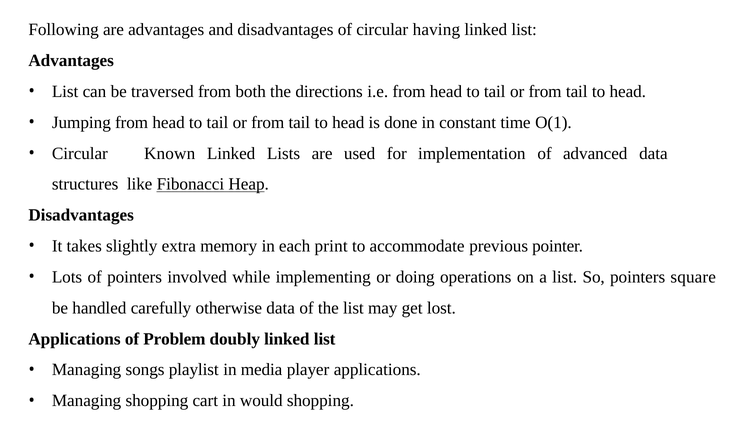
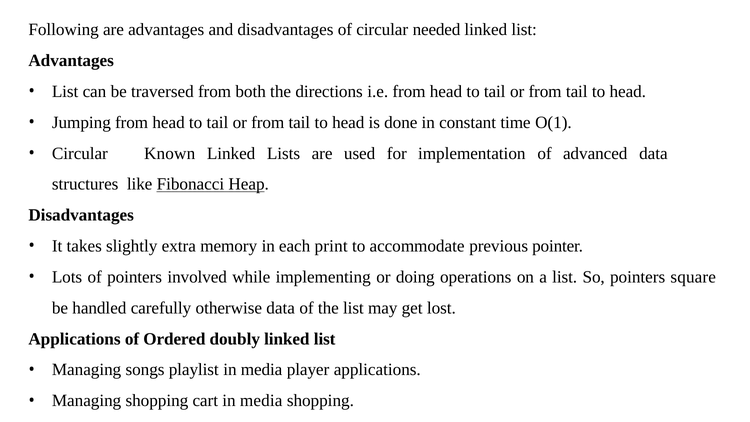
having: having -> needed
Problem: Problem -> Ordered
cart in would: would -> media
